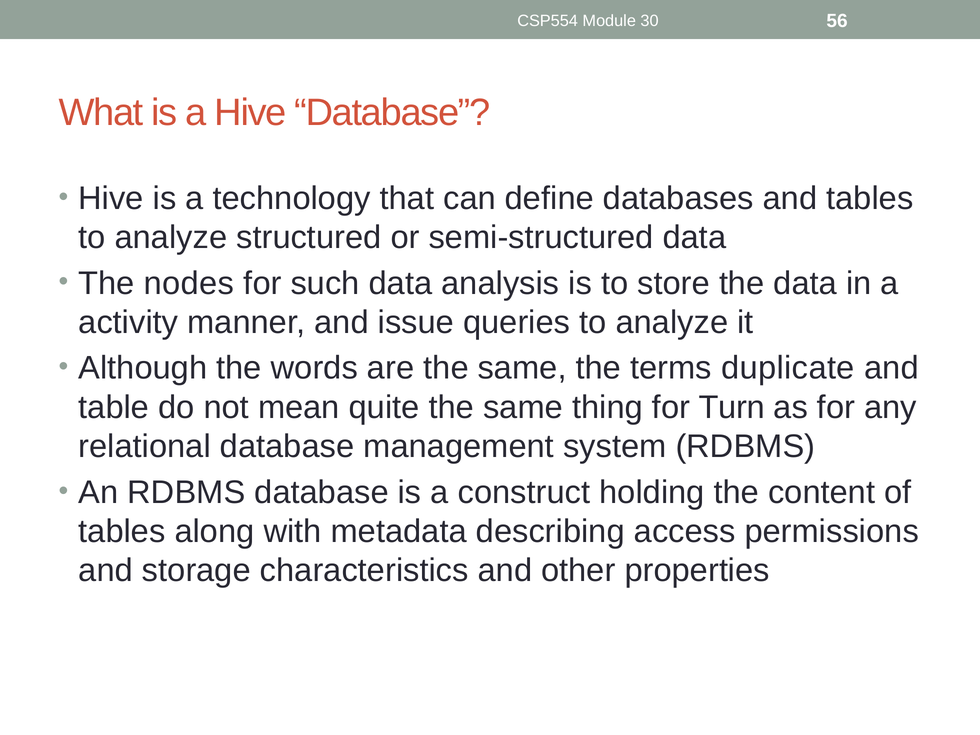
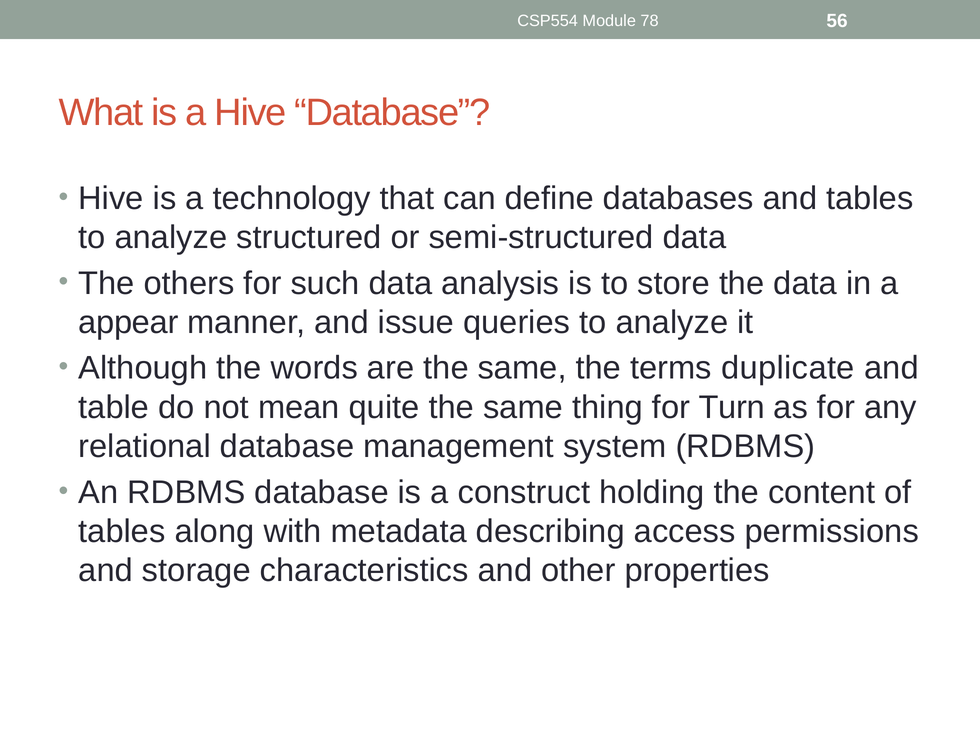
30: 30 -> 78
nodes: nodes -> others
activity: activity -> appear
